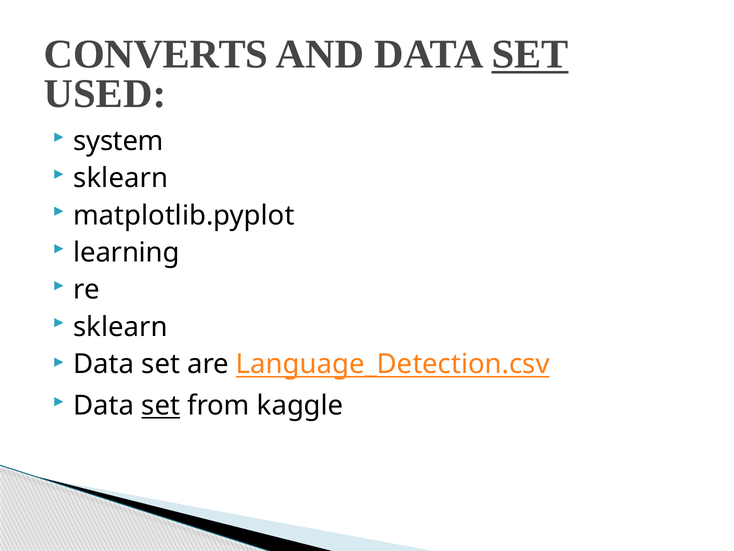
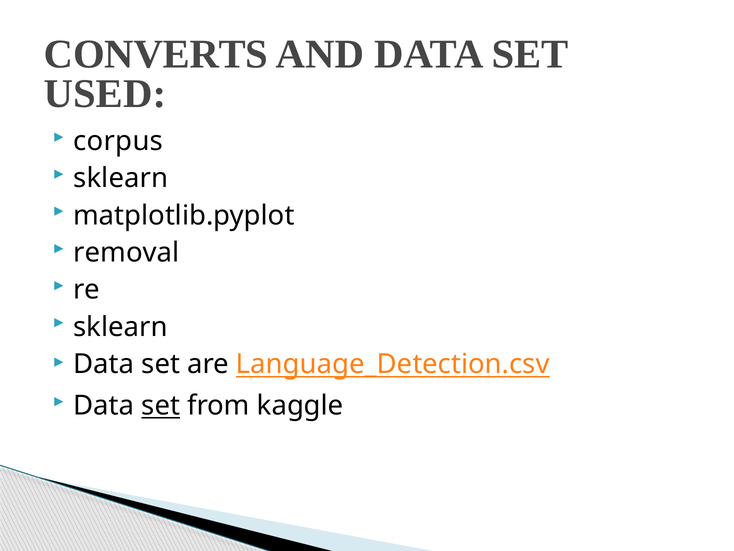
SET at (530, 54) underline: present -> none
system: system -> corpus
learning: learning -> removal
